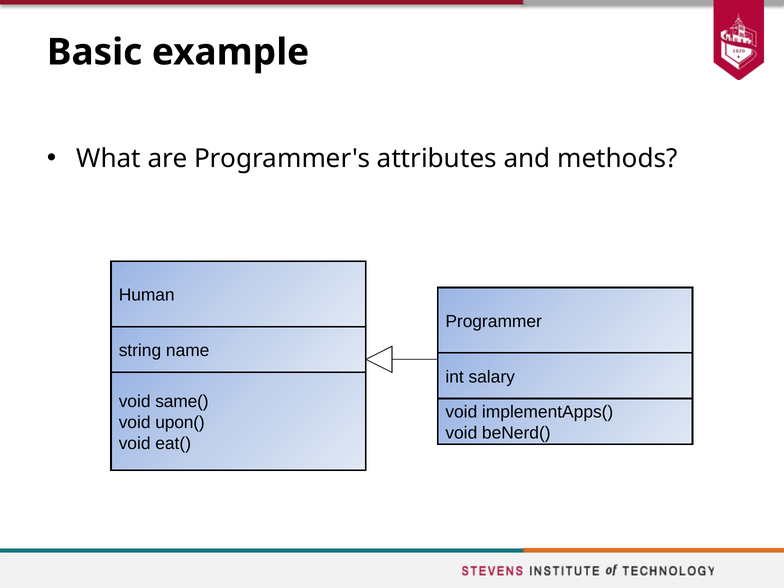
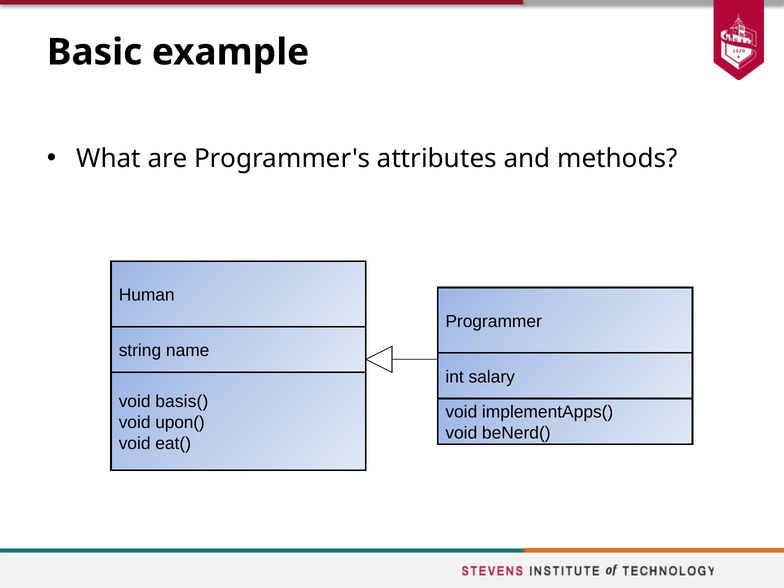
same(: same( -> basis(
